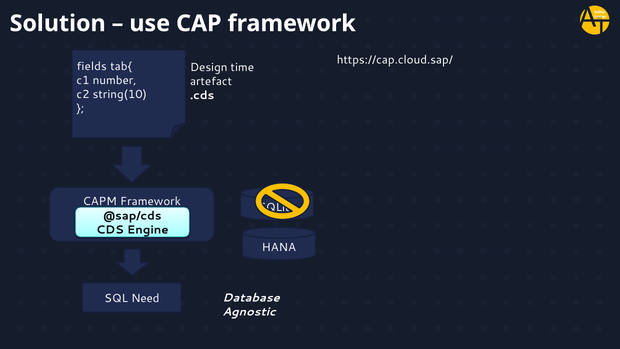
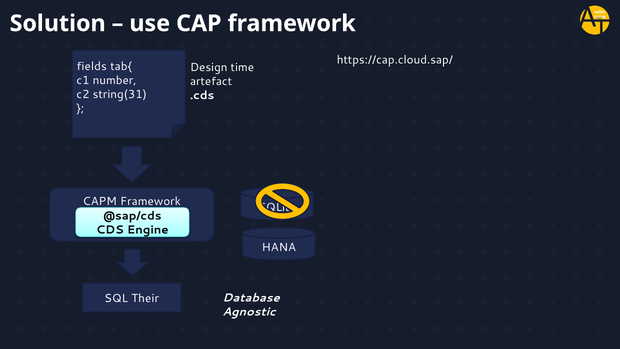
string(10: string(10 -> string(31
Need: Need -> Their
